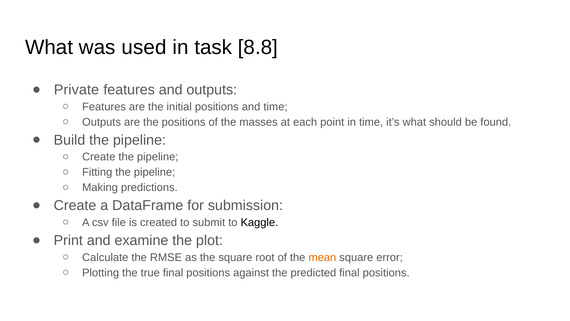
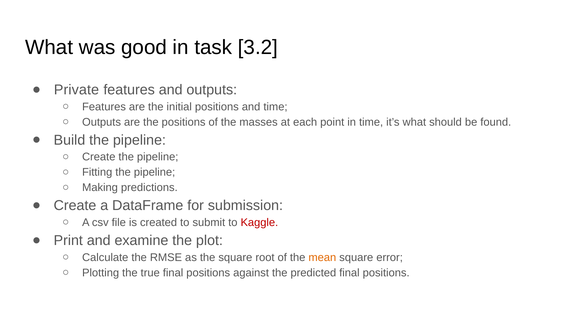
used: used -> good
8.8: 8.8 -> 3.2
Kaggle colour: black -> red
